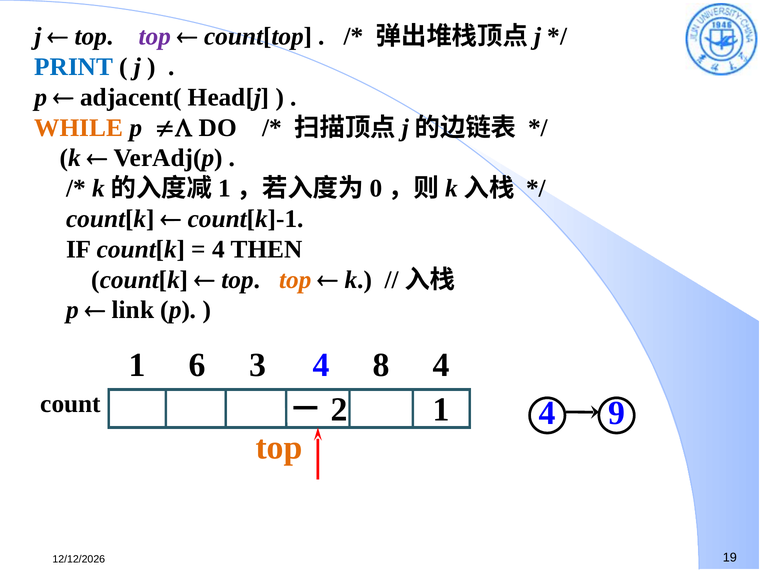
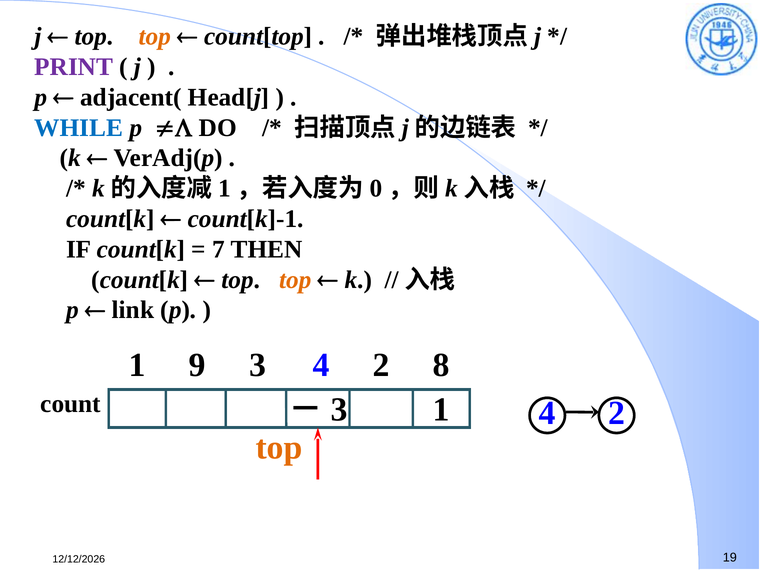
top at (155, 37) colour: purple -> orange
PRINT colour: blue -> purple
WHILE colour: orange -> blue
4 at (219, 249): 4 -> 7
6: 6 -> 9
8 at (381, 365): 8 -> 2
3 4: 4 -> 8
2 at (339, 410): 2 -> 3
9 at (617, 413): 9 -> 2
